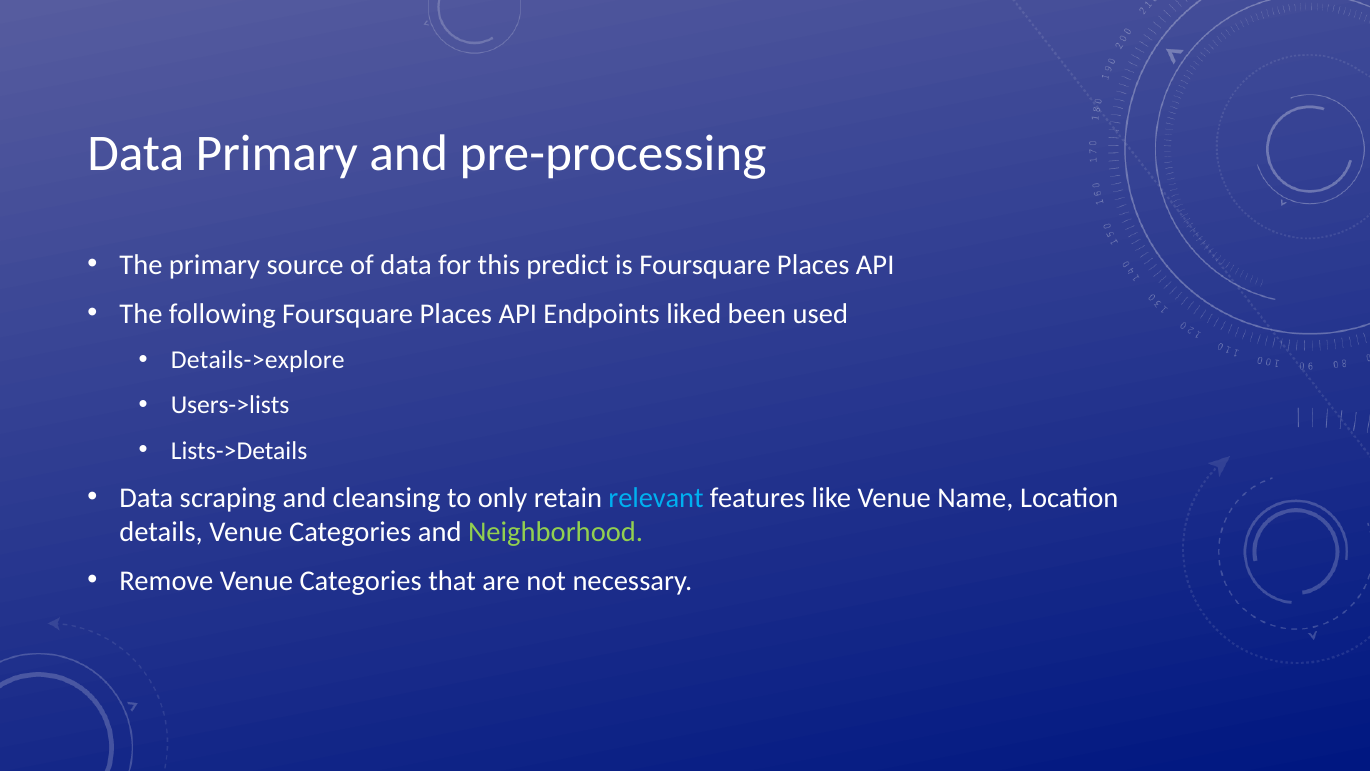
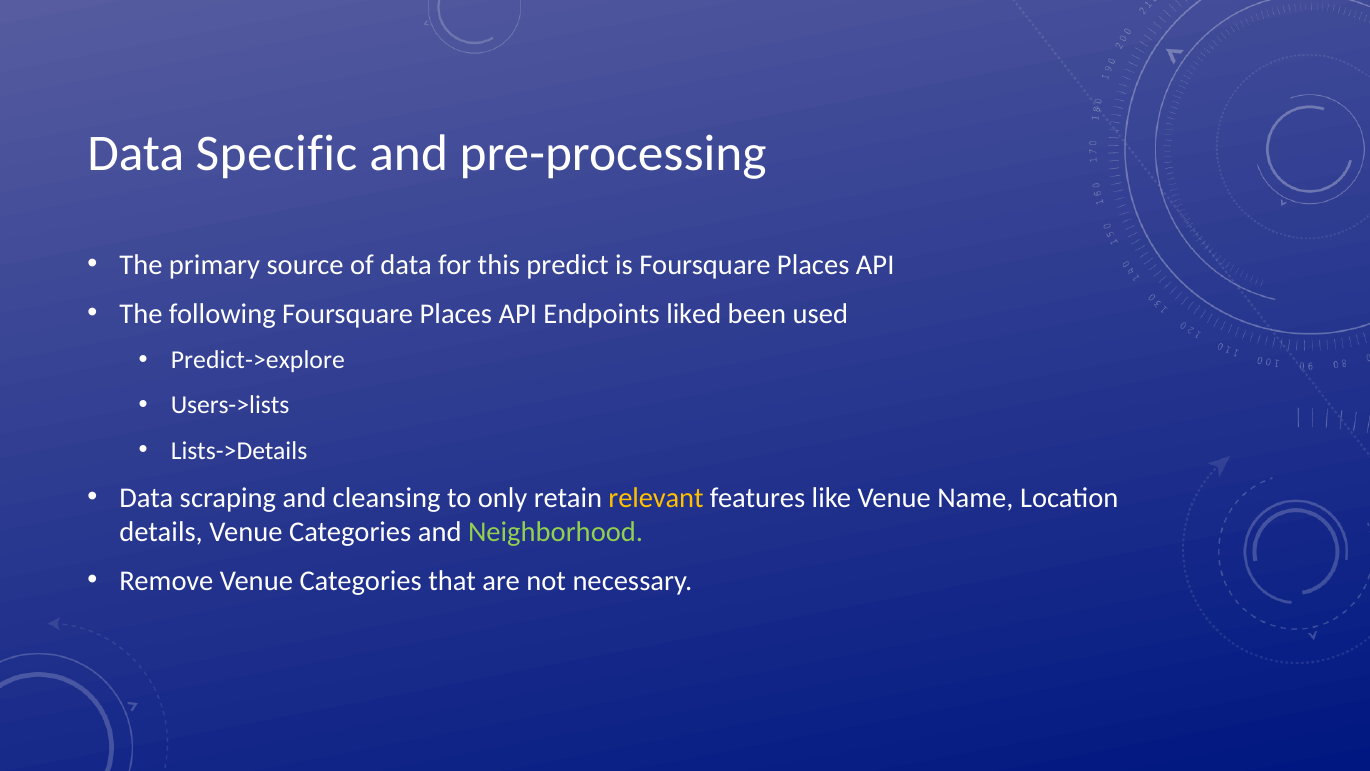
Data Primary: Primary -> Specific
Details->explore: Details->explore -> Predict->explore
relevant colour: light blue -> yellow
